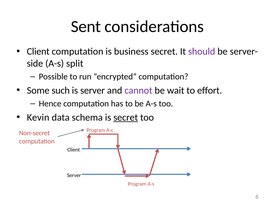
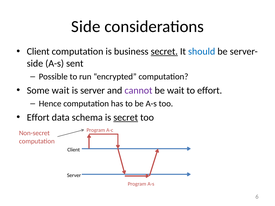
Sent at (86, 27): Sent -> Side
secret at (164, 52) underline: none -> present
should colour: purple -> blue
split: split -> sent
Some such: such -> wait
Kevin at (38, 118): Kevin -> Effort
